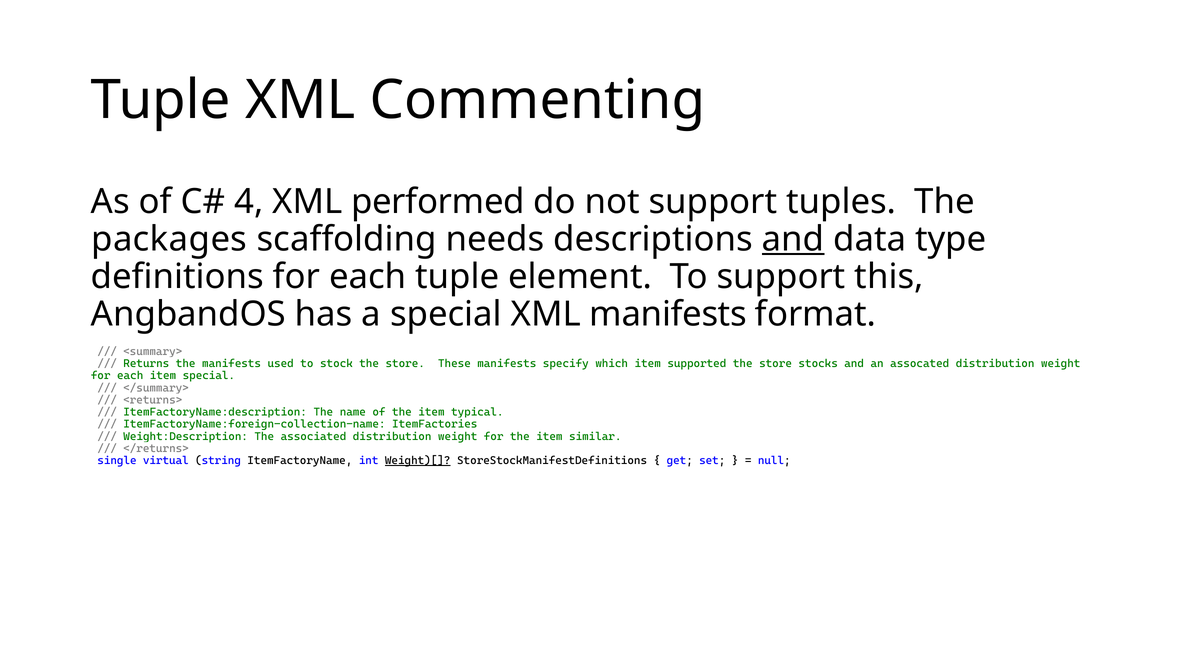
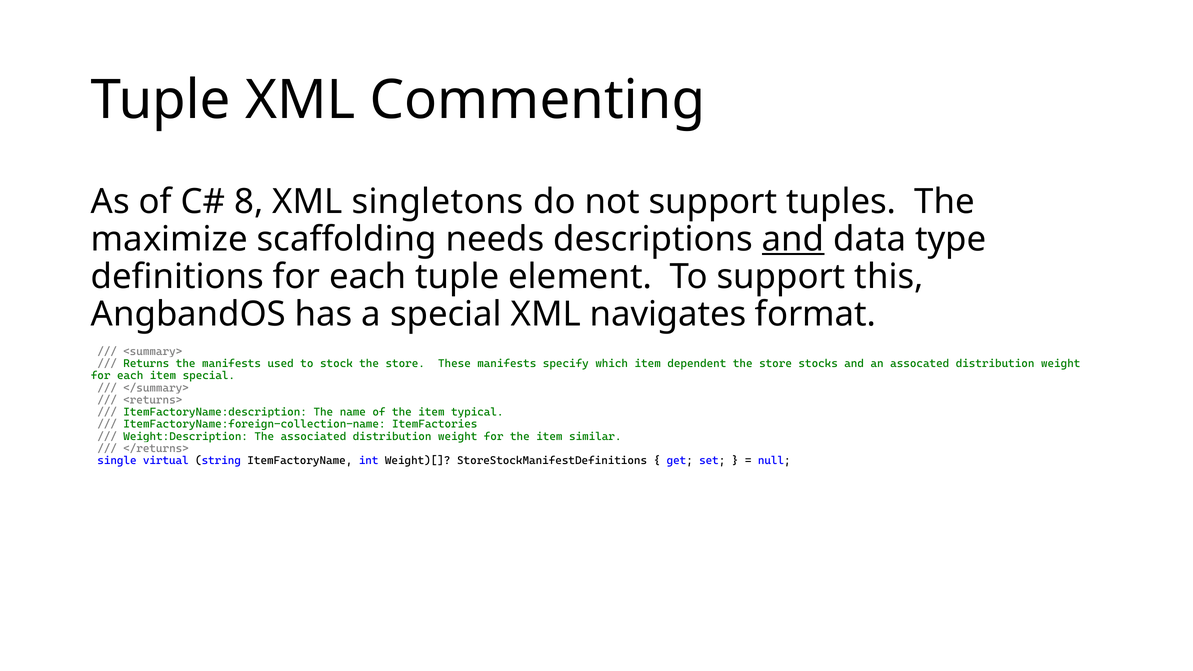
4: 4 -> 8
performed: performed -> singletons
packages: packages -> maximize
XML manifests: manifests -> navigates
supported: supported -> dependent
Weight)[ underline: present -> none
